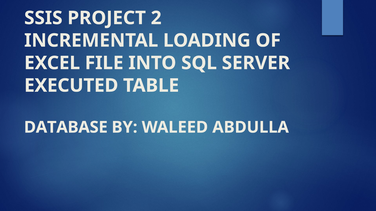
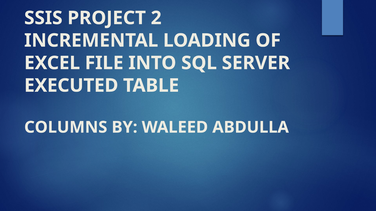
DATABASE: DATABASE -> COLUMNS
